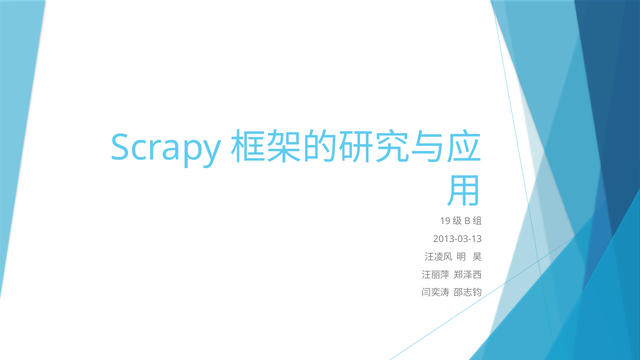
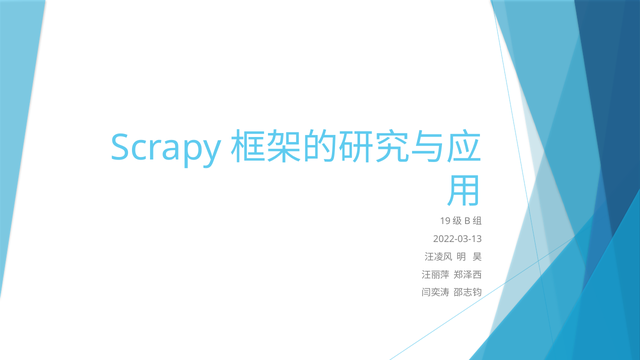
2013-03-13: 2013-03-13 -> 2022-03-13
